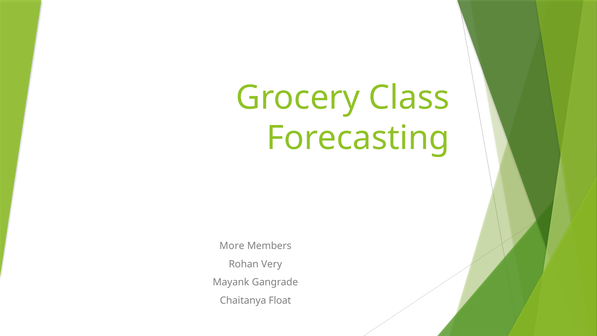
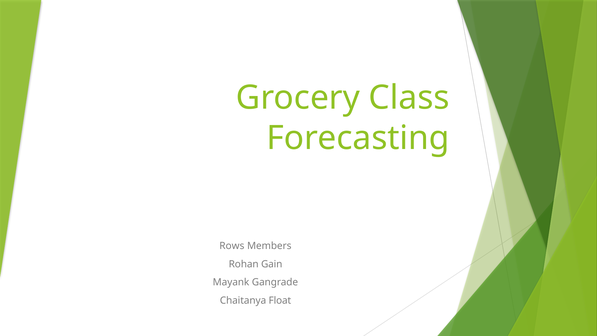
More: More -> Rows
Very: Very -> Gain
